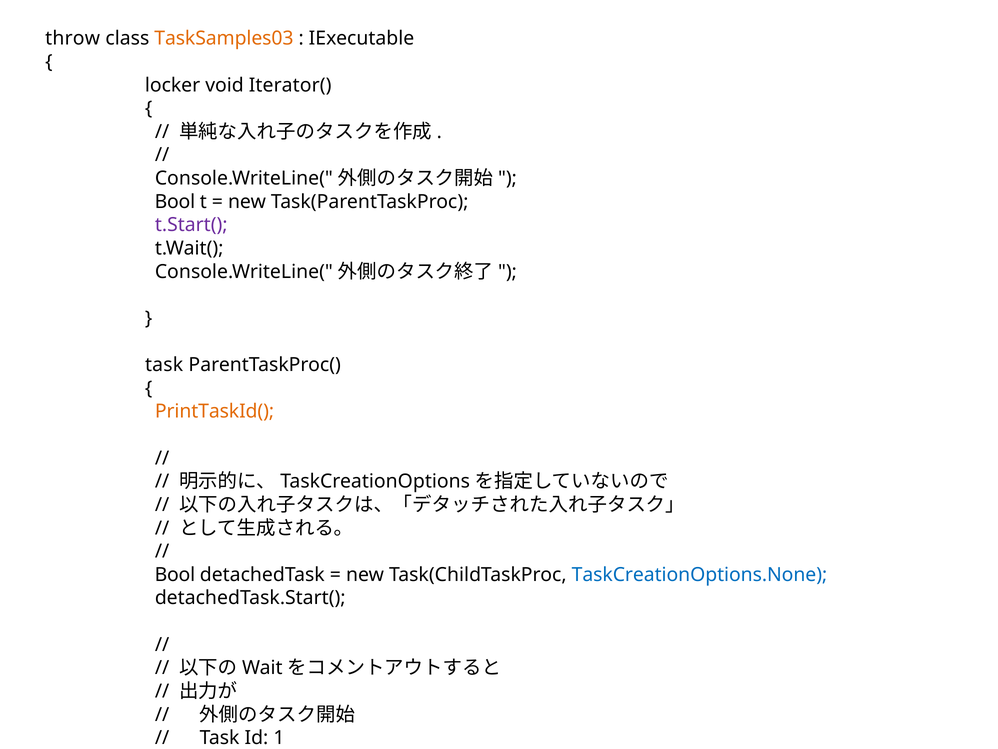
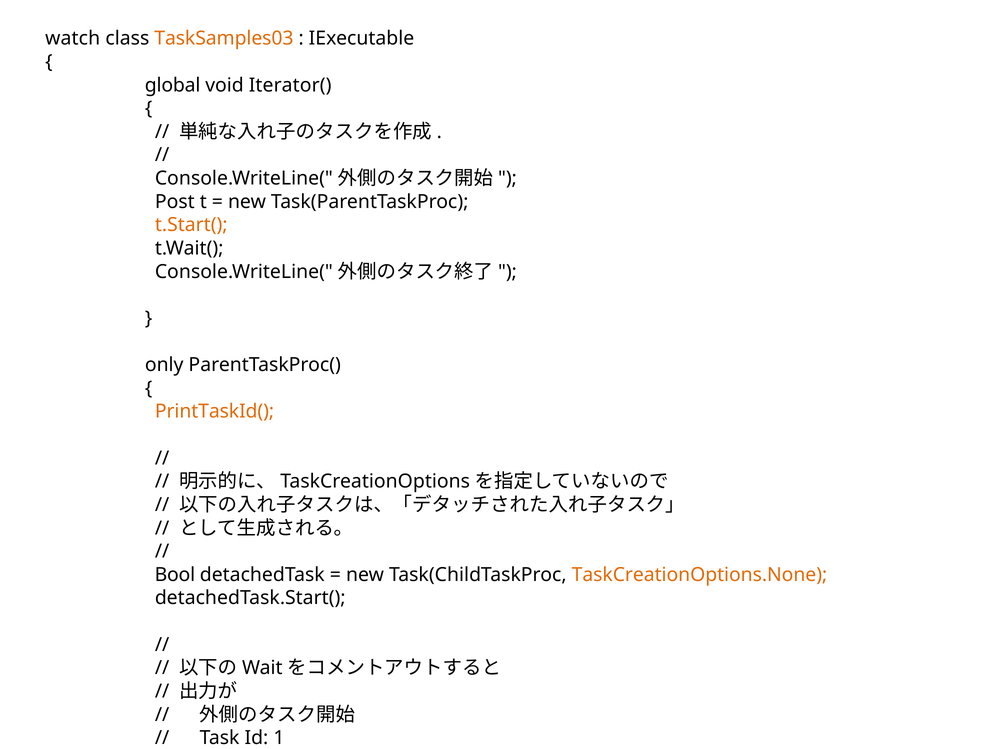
throw: throw -> watch
locker: locker -> global
Bool at (175, 202): Bool -> Post
t.Start( colour: purple -> orange
task at (164, 365): task -> only
TaskCreationOptions.None colour: blue -> orange
